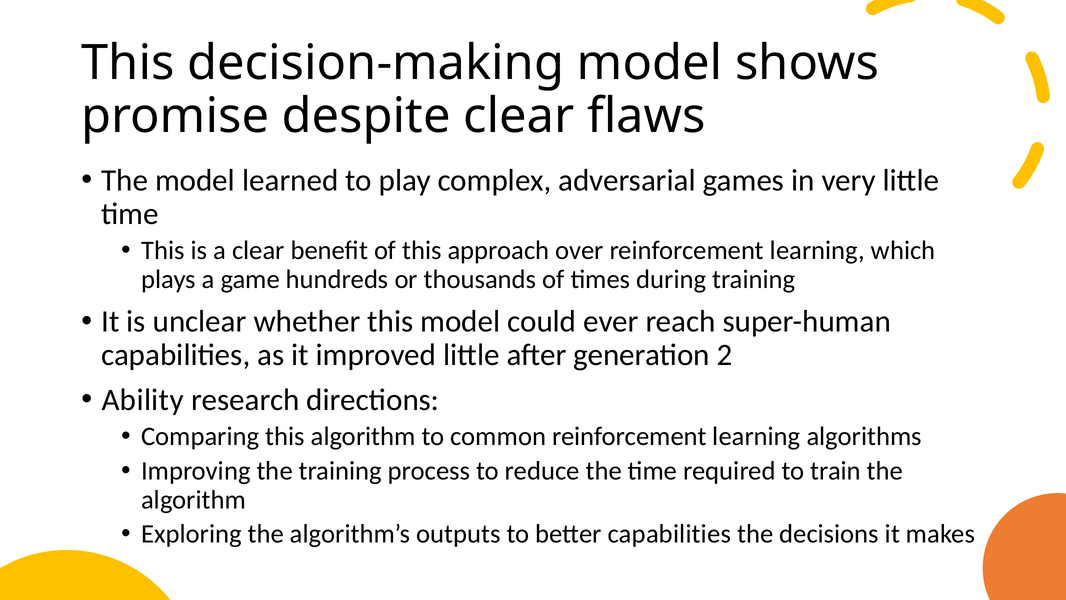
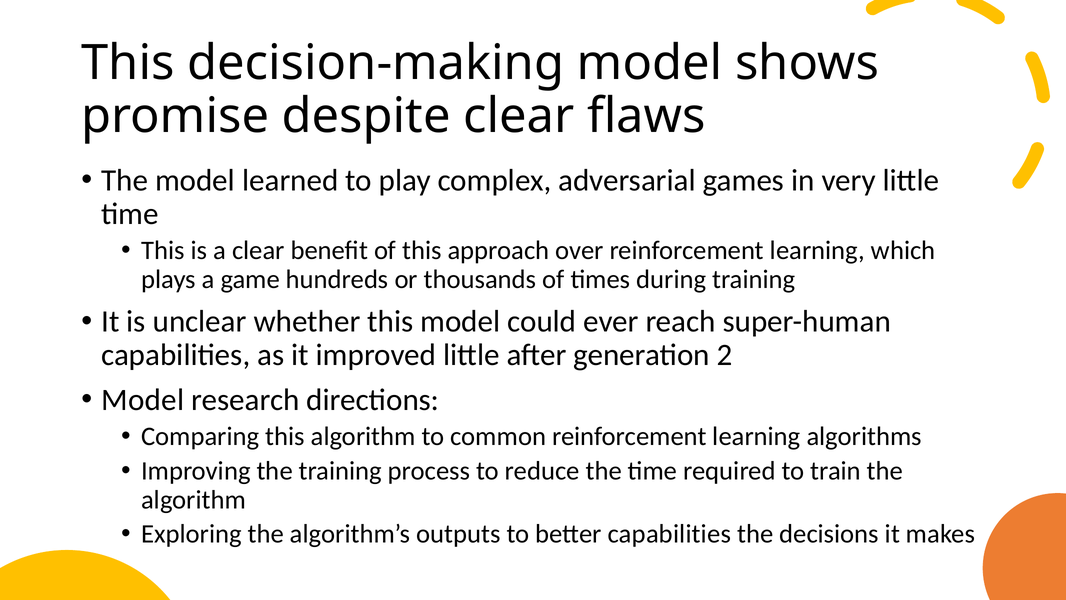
Ability at (143, 400): Ability -> Model
